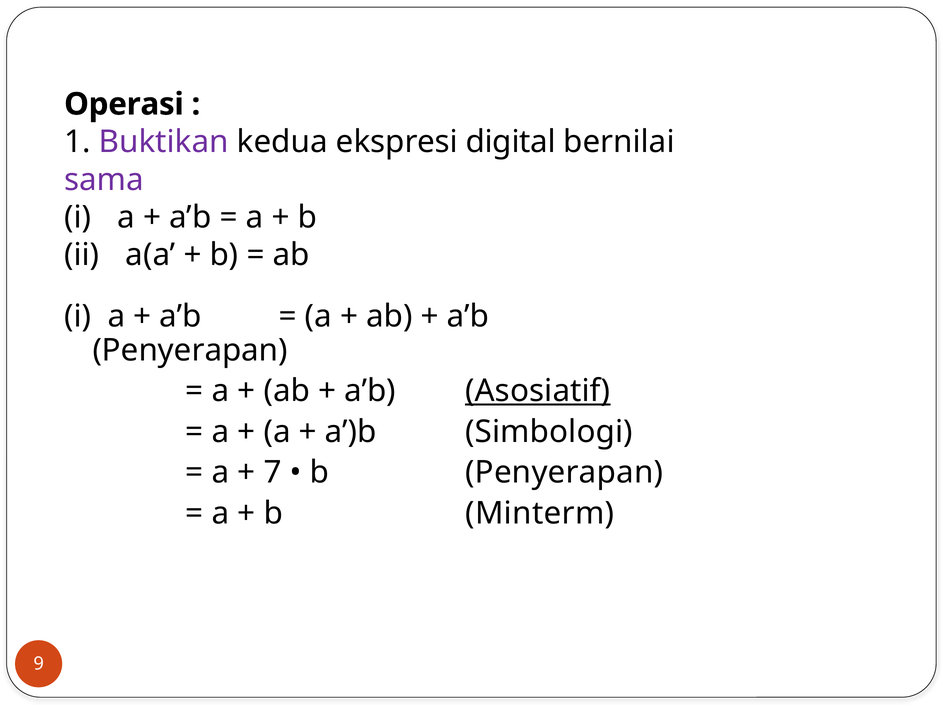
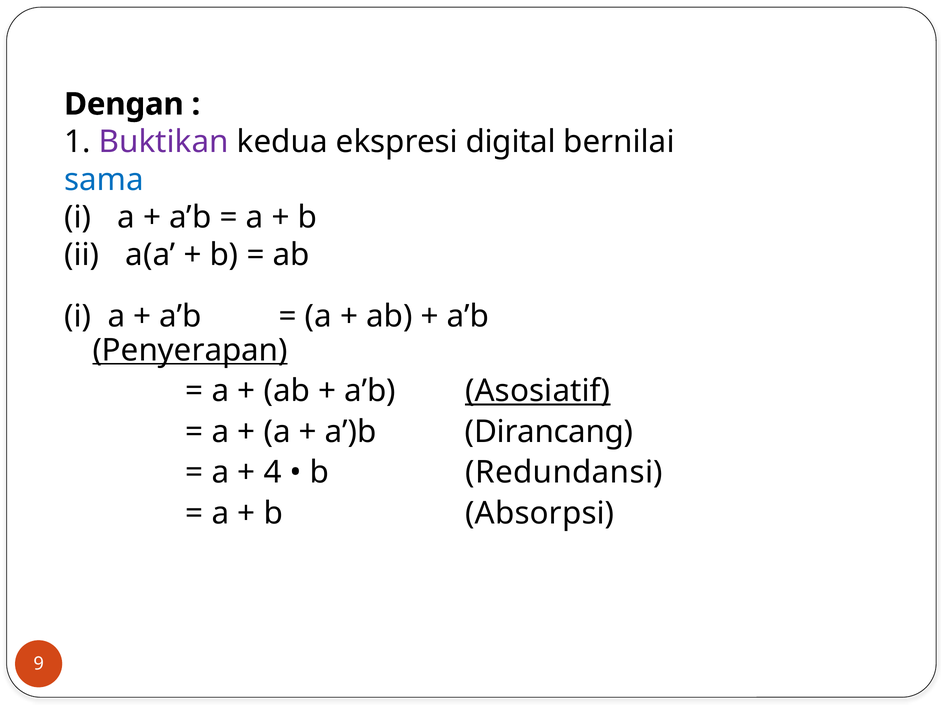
Operasi: Operasi -> Dengan
sama colour: purple -> blue
Penyerapan at (190, 350) underline: none -> present
Simbologi: Simbologi -> Dirancang
7: 7 -> 4
b Penyerapan: Penyerapan -> Redundansi
Minterm: Minterm -> Absorpsi
